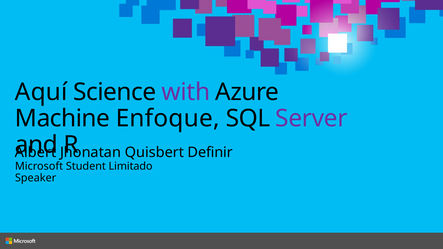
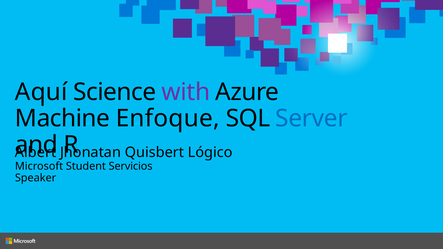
Server colour: purple -> blue
Definir: Definir -> Lógico
Limitado: Limitado -> Servicios
